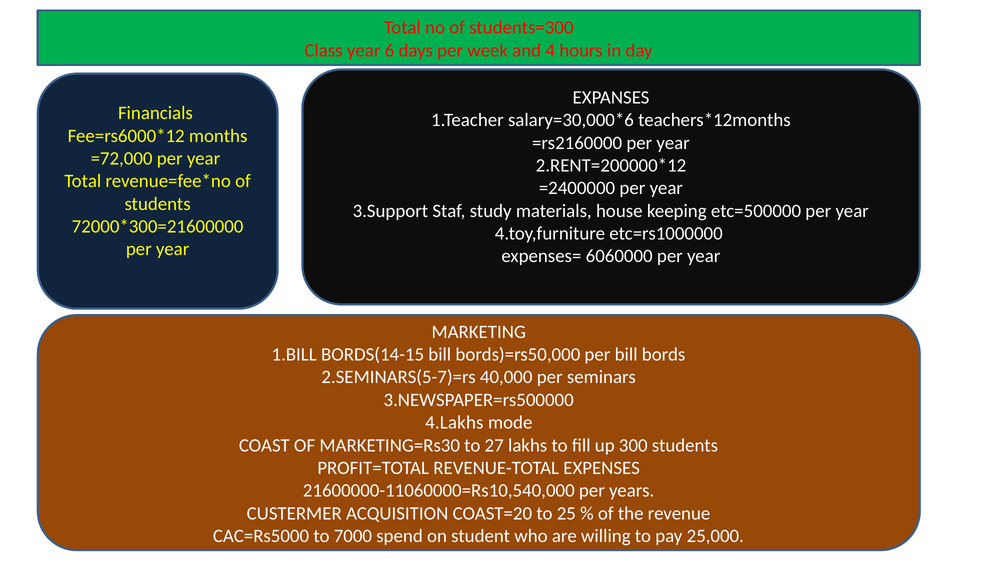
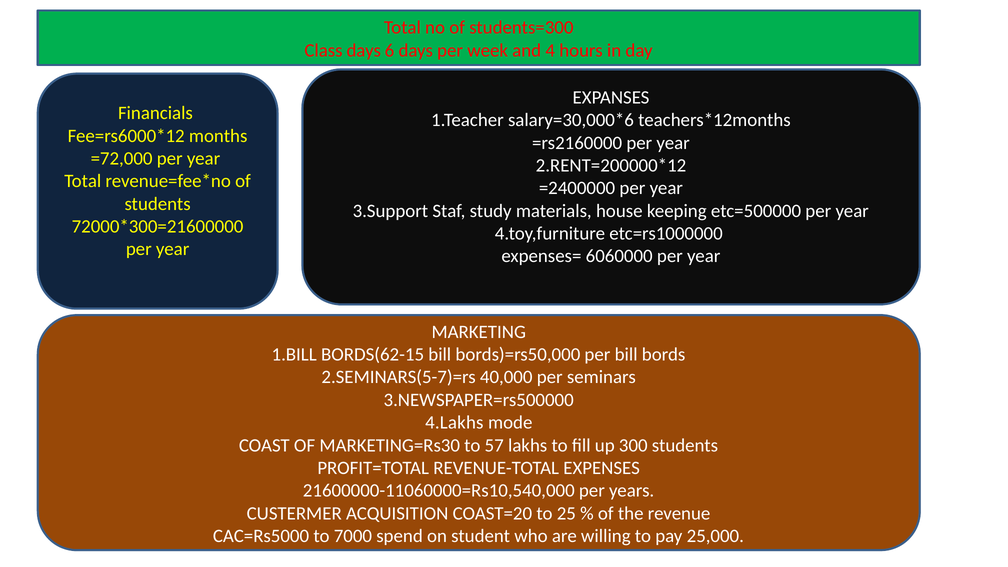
Class year: year -> days
BORDS(14-15: BORDS(14-15 -> BORDS(62-15
27: 27 -> 57
